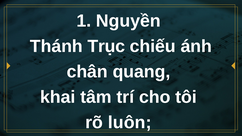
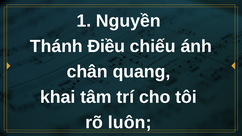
Trục: Trục -> Điều
